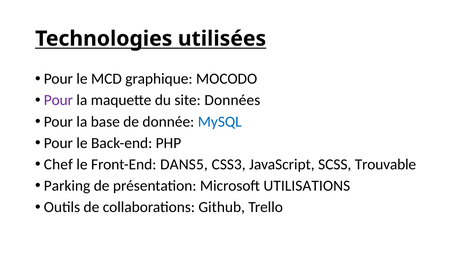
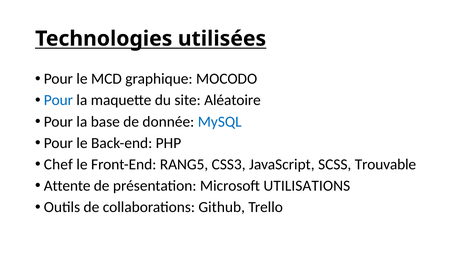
Pour at (58, 100) colour: purple -> blue
Données: Données -> Aléatoire
DANS5: DANS5 -> RANG5
Parking: Parking -> Attente
